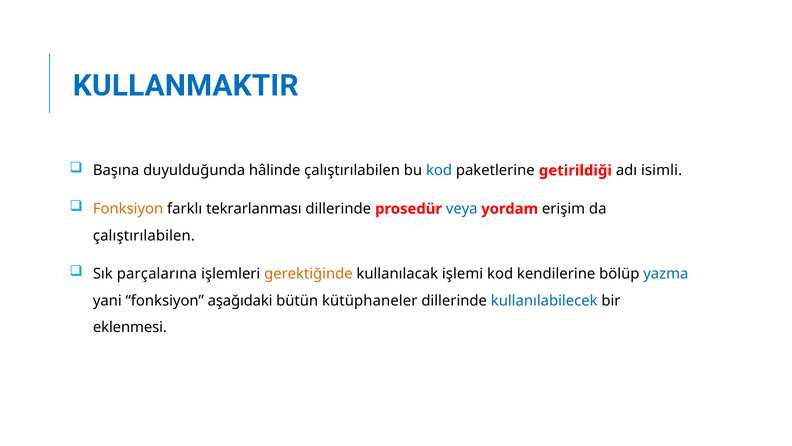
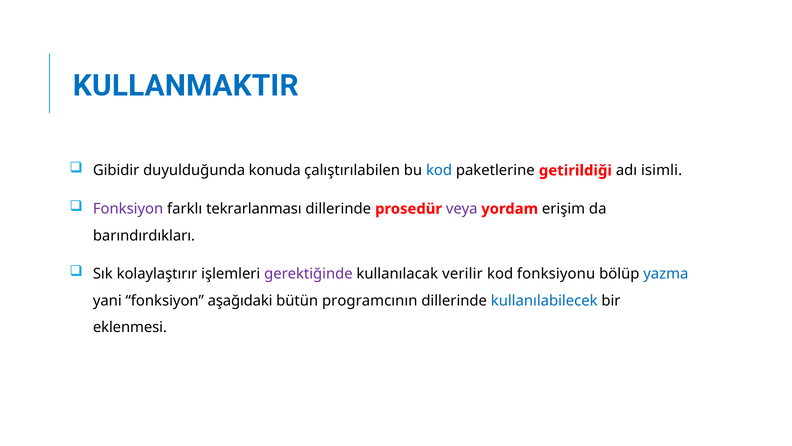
Başına: Başına -> Gibidir
hâlinde: hâlinde -> konuda
Fonksiyon at (128, 209) colour: orange -> purple
veya colour: blue -> purple
çalıştırılabilen at (144, 235): çalıştırılabilen -> barındırdıkları
parçalarına: parçalarına -> kolaylaştırır
gerektiğinde colour: orange -> purple
işlemi: işlemi -> verilir
kendilerine: kendilerine -> fonksiyonu
kütüphaneler: kütüphaneler -> programcının
